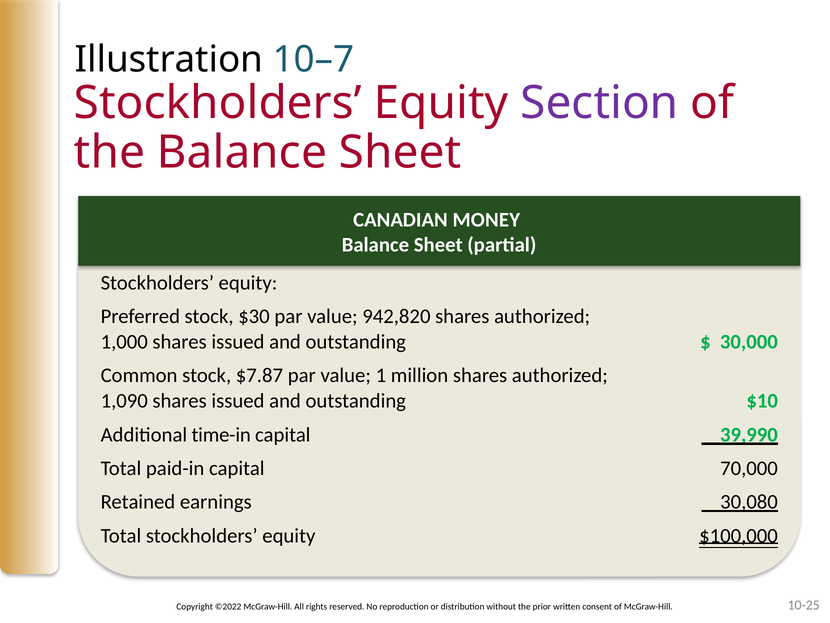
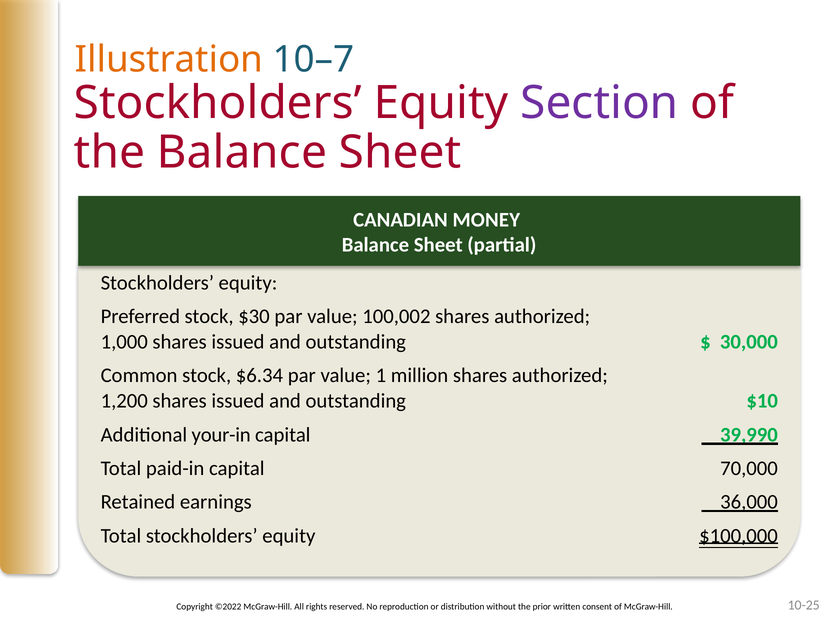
Illustration colour: black -> orange
942,820: 942,820 -> 100,002
$7.87: $7.87 -> $6.34
1,090: 1,090 -> 1,200
time-in: time-in -> your-in
30,080: 30,080 -> 36,000
